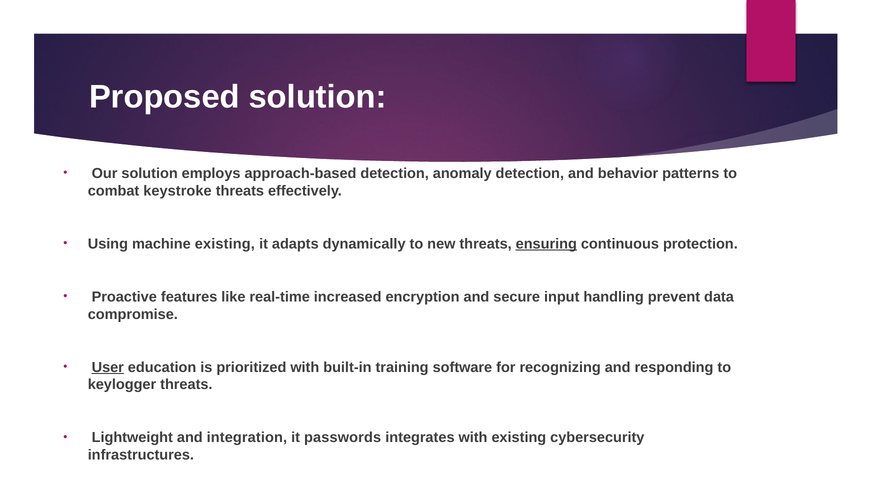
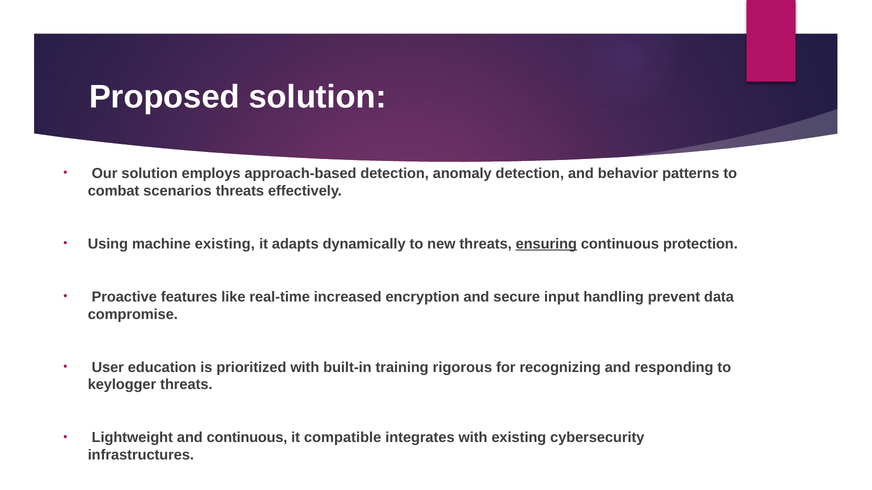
keystroke: keystroke -> scenarios
User underline: present -> none
software: software -> rigorous
and integration: integration -> continuous
passwords: passwords -> compatible
